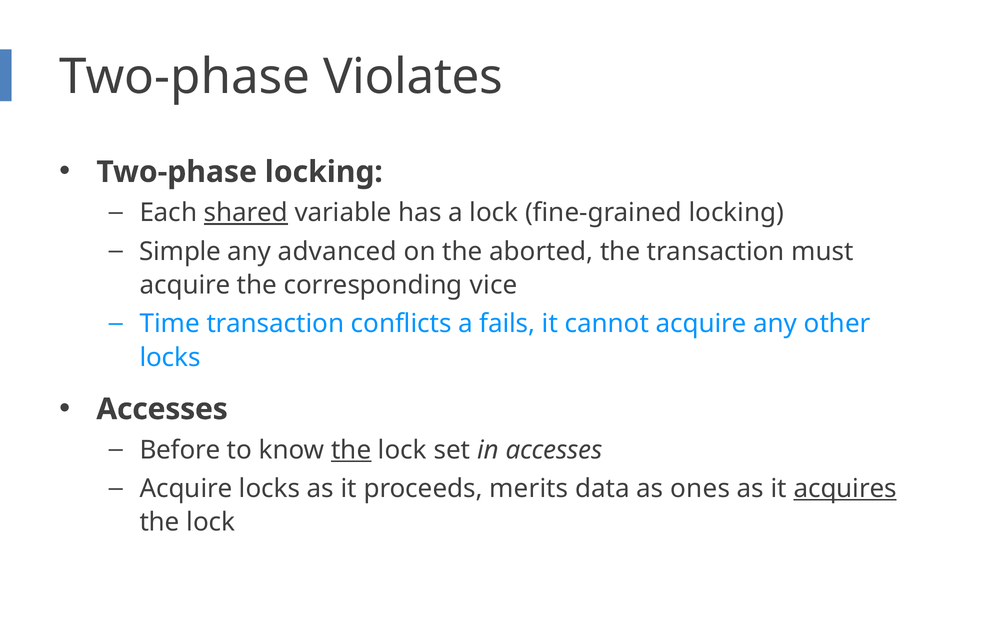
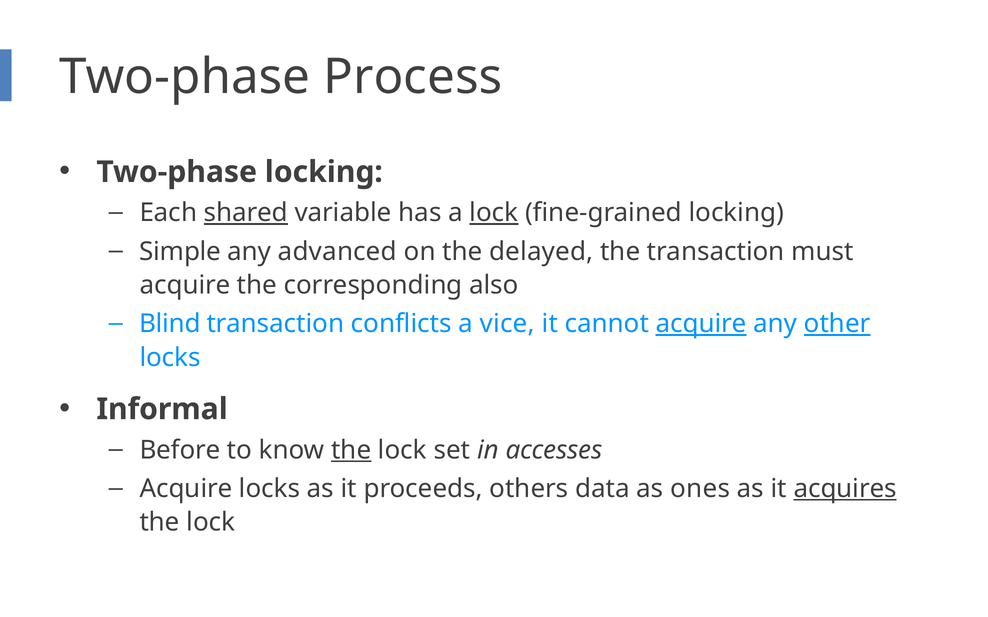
Violates: Violates -> Process
lock at (494, 213) underline: none -> present
aborted: aborted -> delayed
vice: vice -> also
Time: Time -> Blind
fails: fails -> vice
acquire at (701, 324) underline: none -> present
other underline: none -> present
Accesses at (162, 410): Accesses -> Informal
merits: merits -> others
